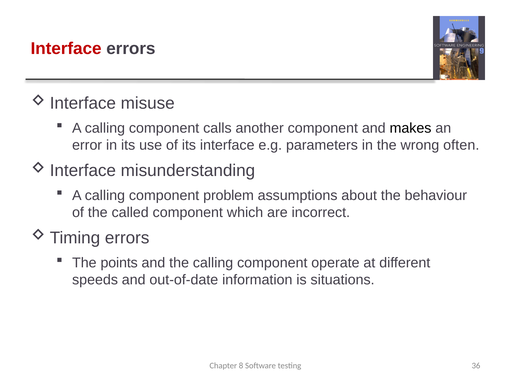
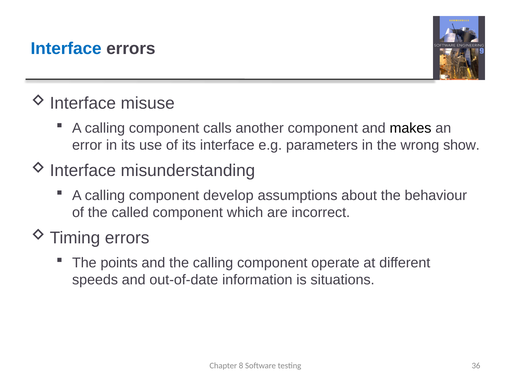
Interface at (66, 48) colour: red -> blue
often: often -> show
problem: problem -> develop
